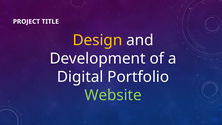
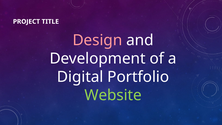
Design colour: yellow -> pink
